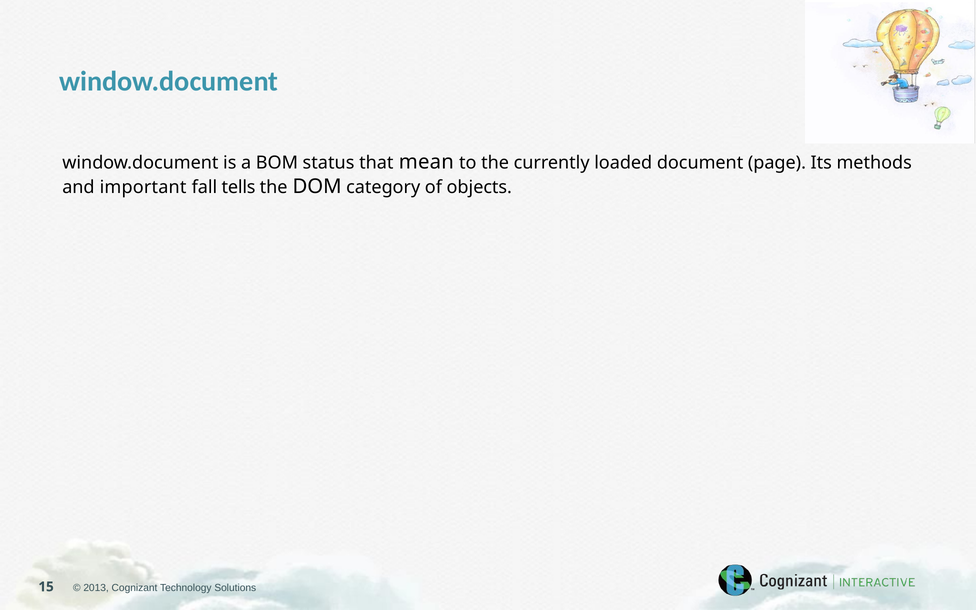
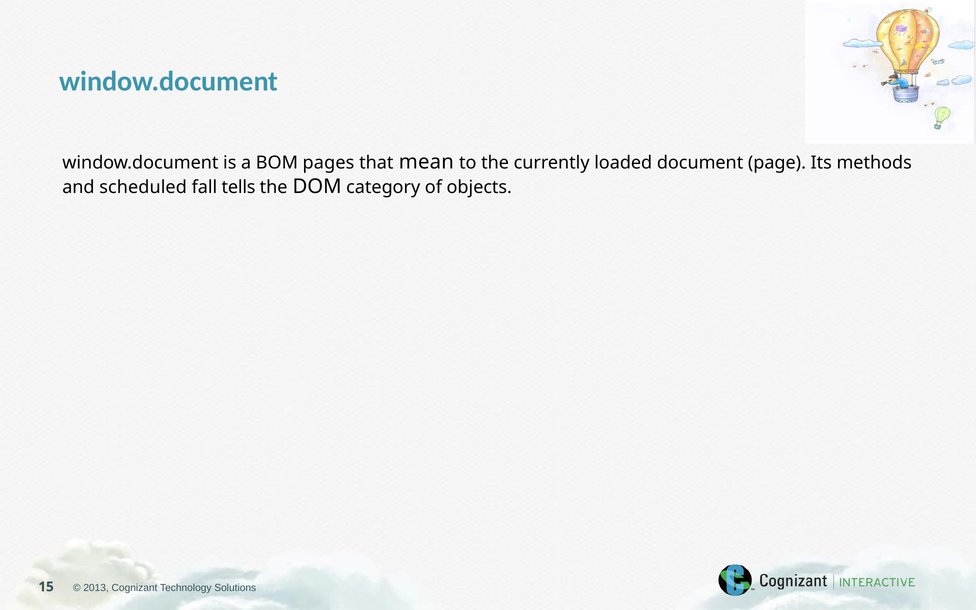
status: status -> pages
important: important -> scheduled
